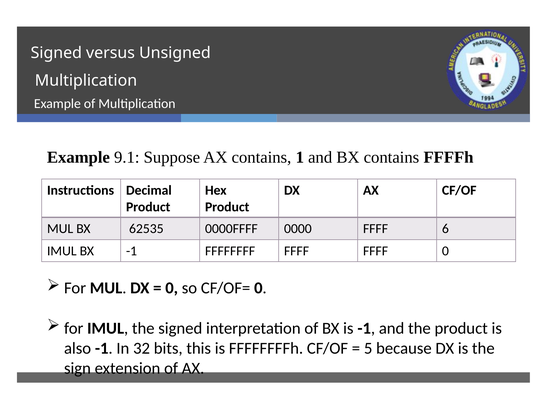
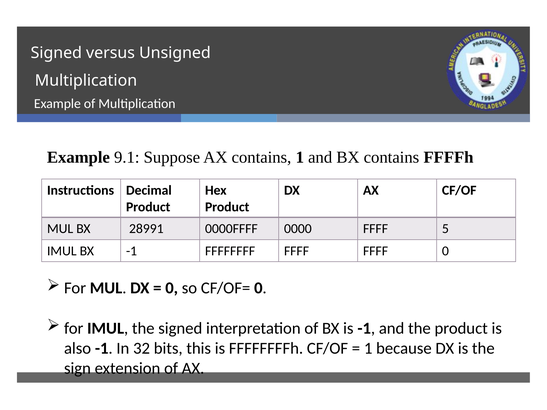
62535: 62535 -> 28991
6: 6 -> 5
5 at (368, 348): 5 -> 1
